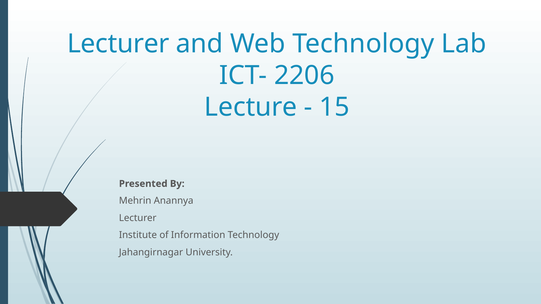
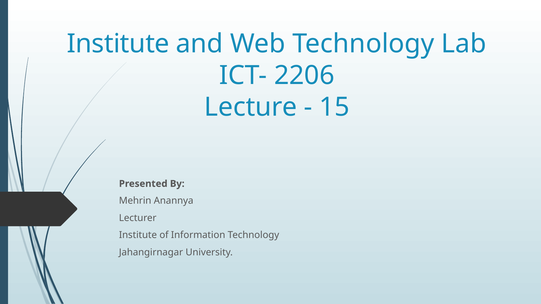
Lecturer at (118, 44): Lecturer -> Institute
